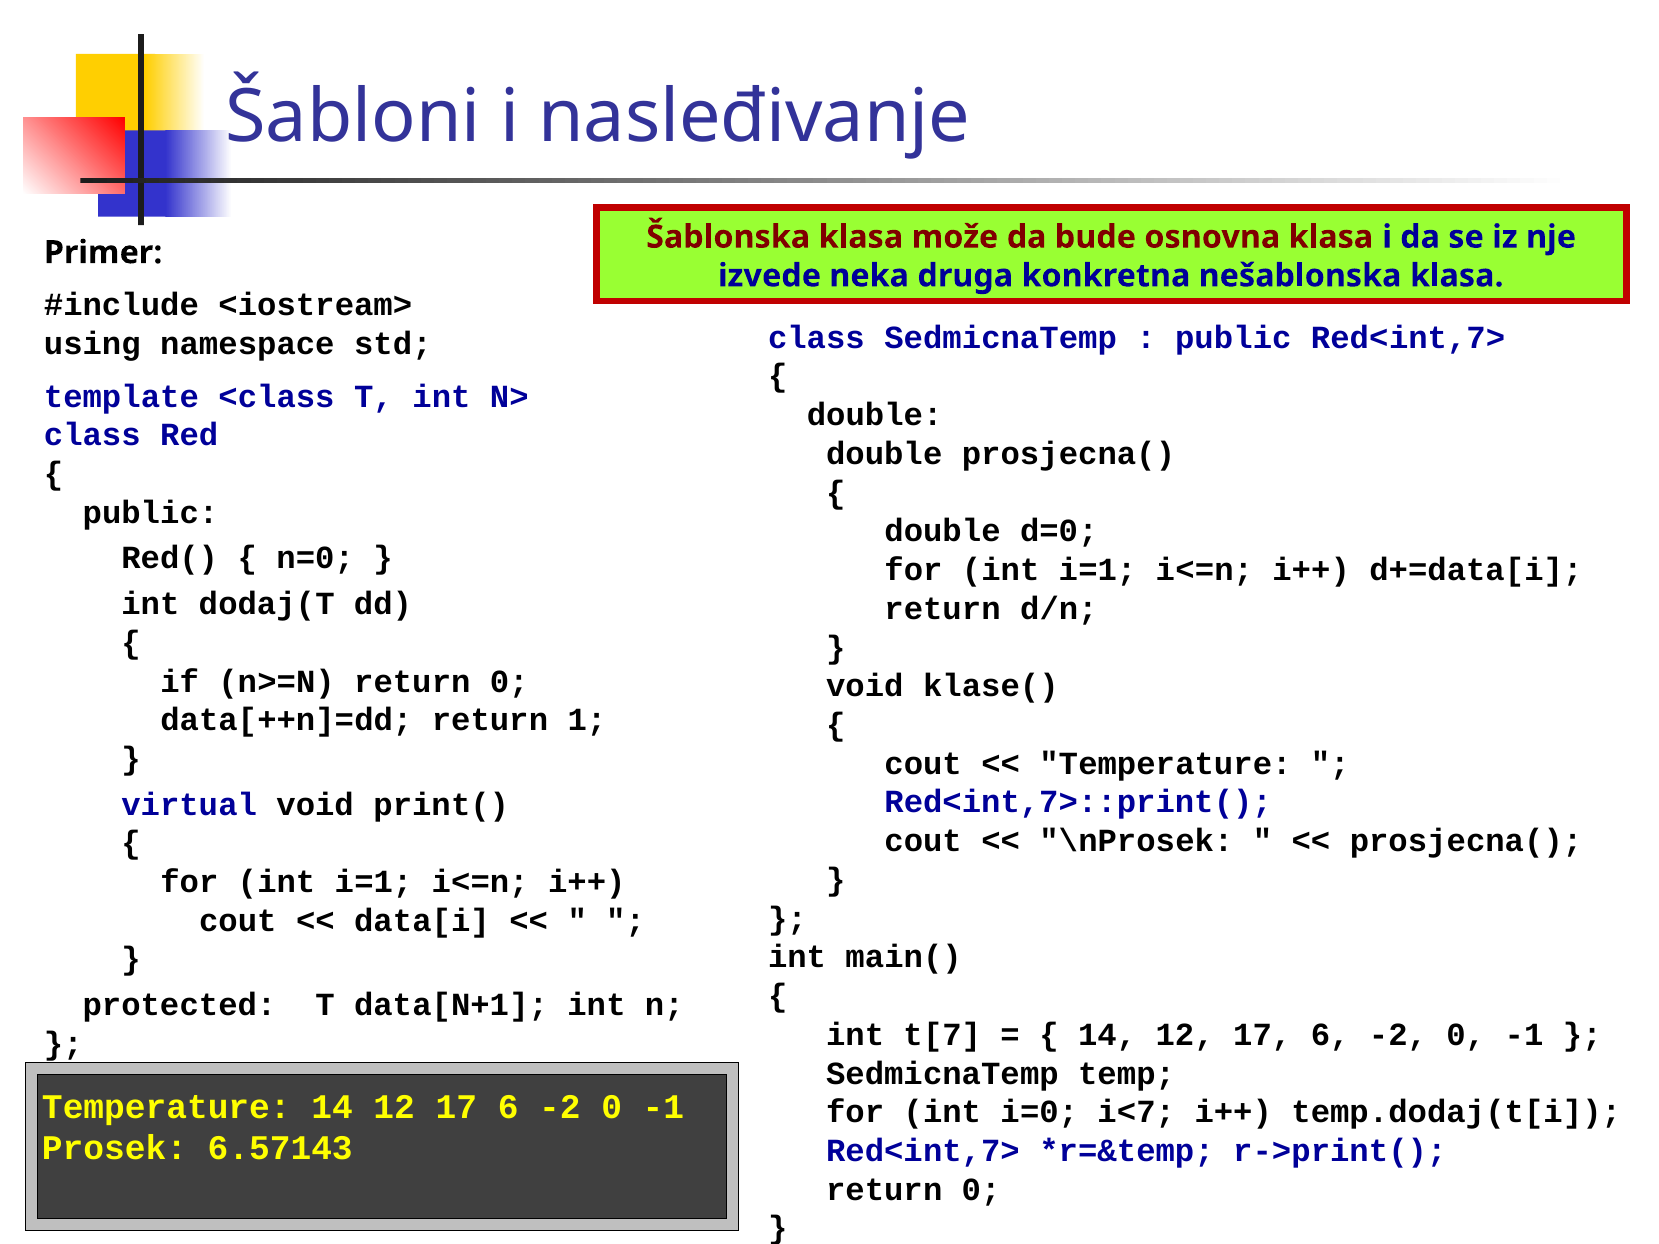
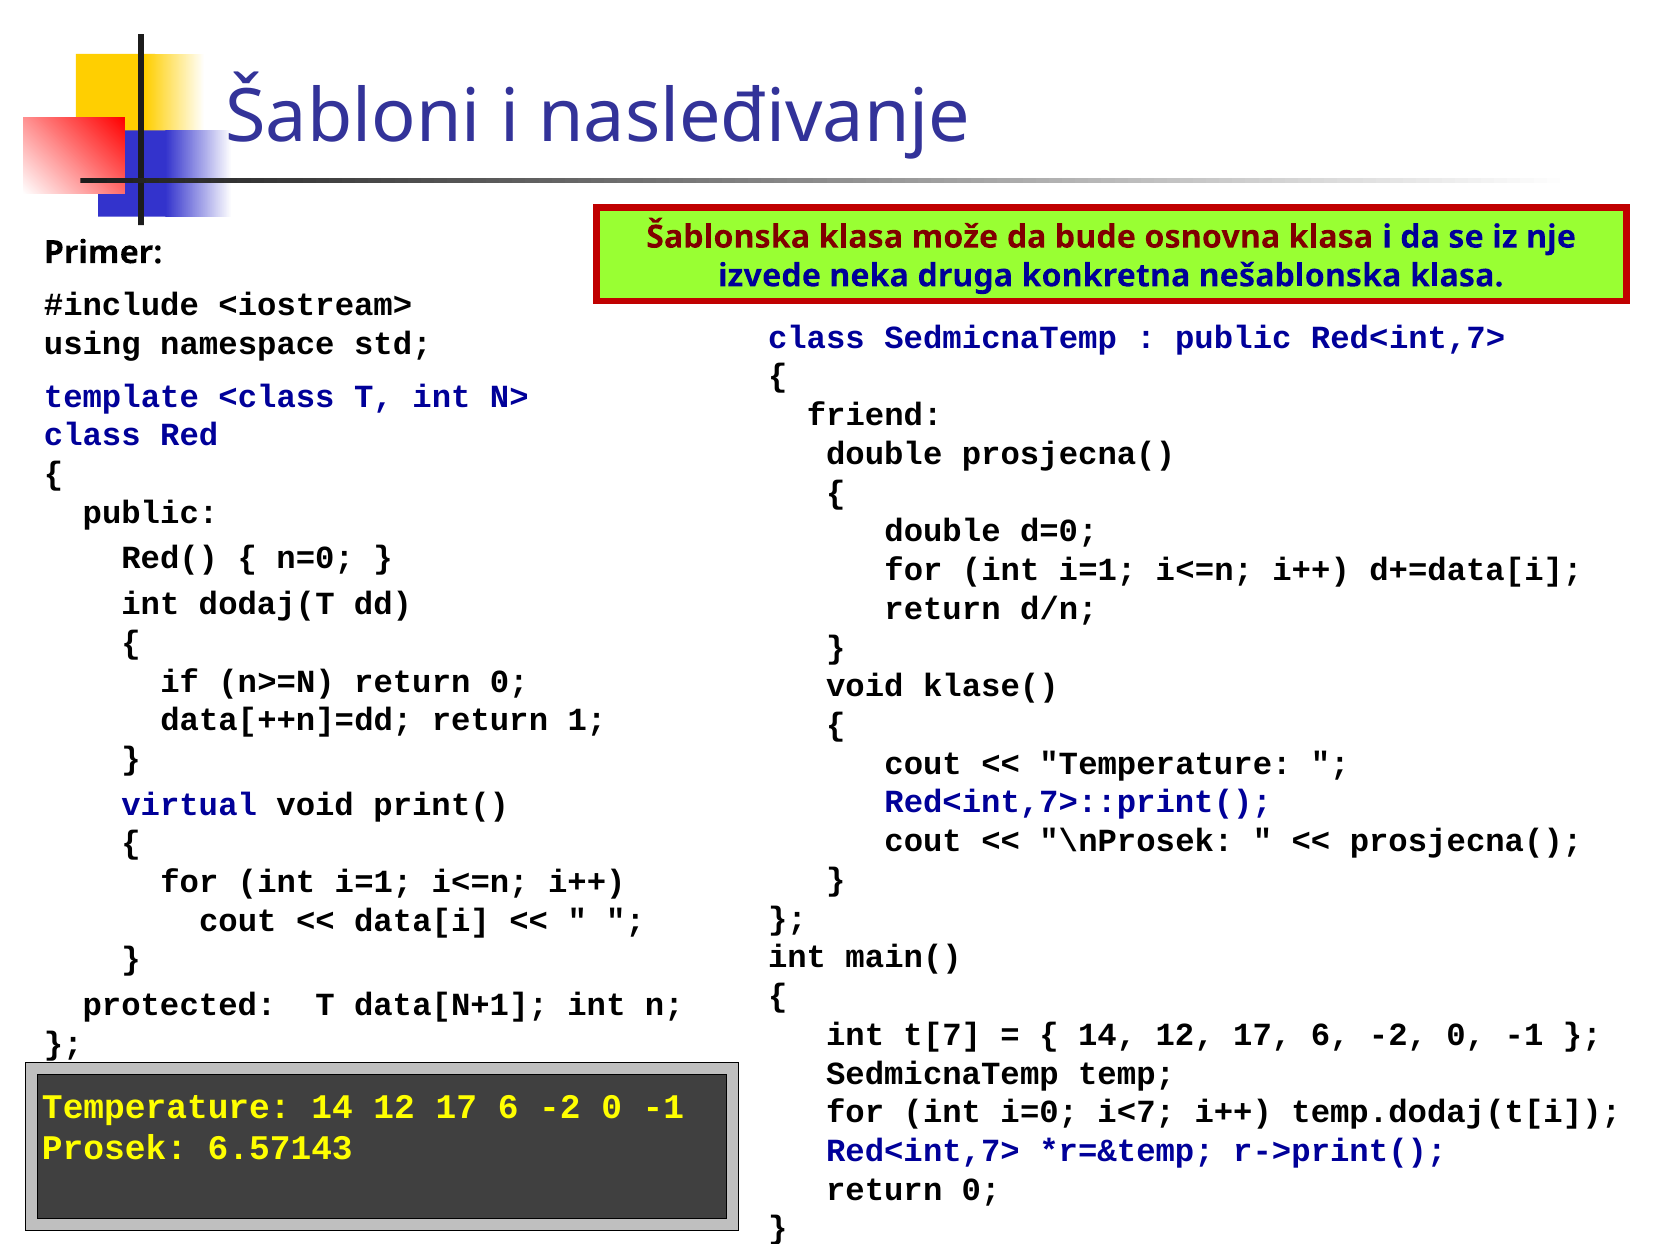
double at (875, 415): double -> friend
